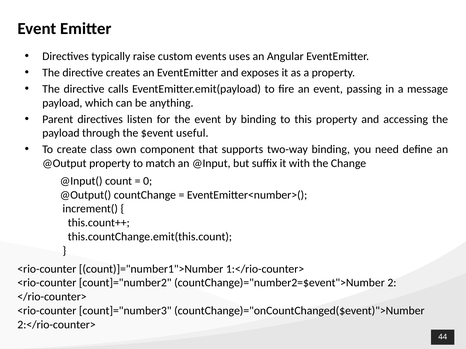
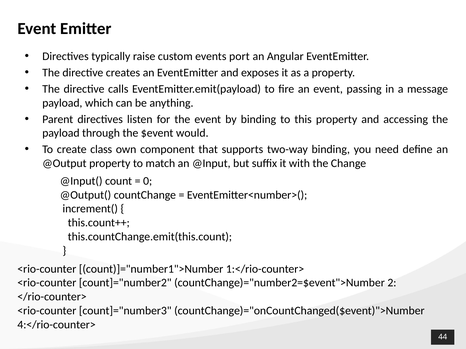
uses: uses -> port
useful: useful -> would
2:</rio-counter>: 2:</rio-counter> -> 4:</rio-counter>
